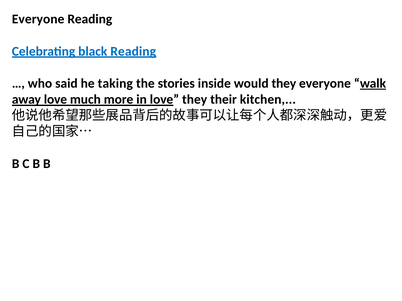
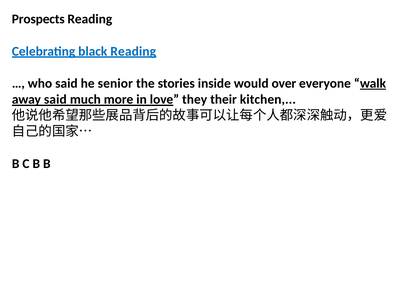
Everyone at (38, 19): Everyone -> Prospects
taking: taking -> senior
would they: they -> over
away love: love -> said
